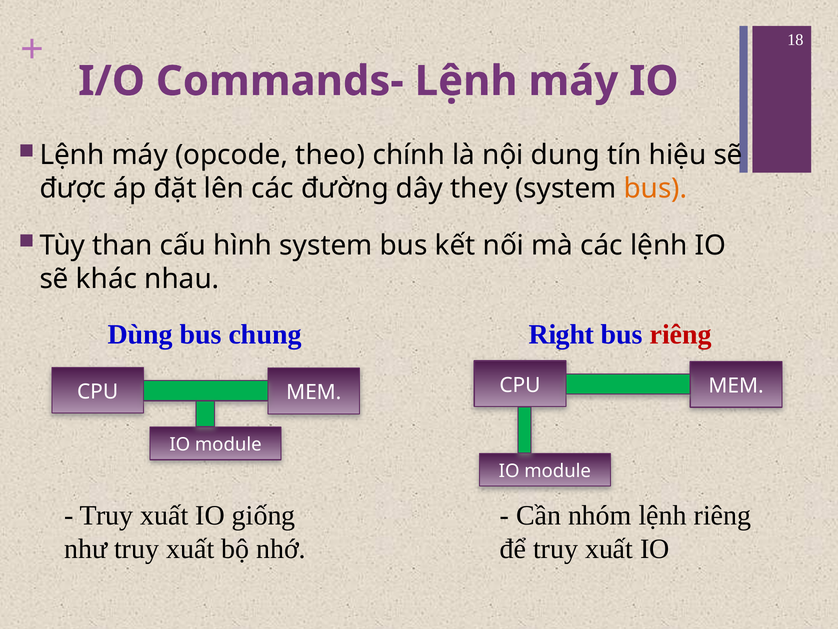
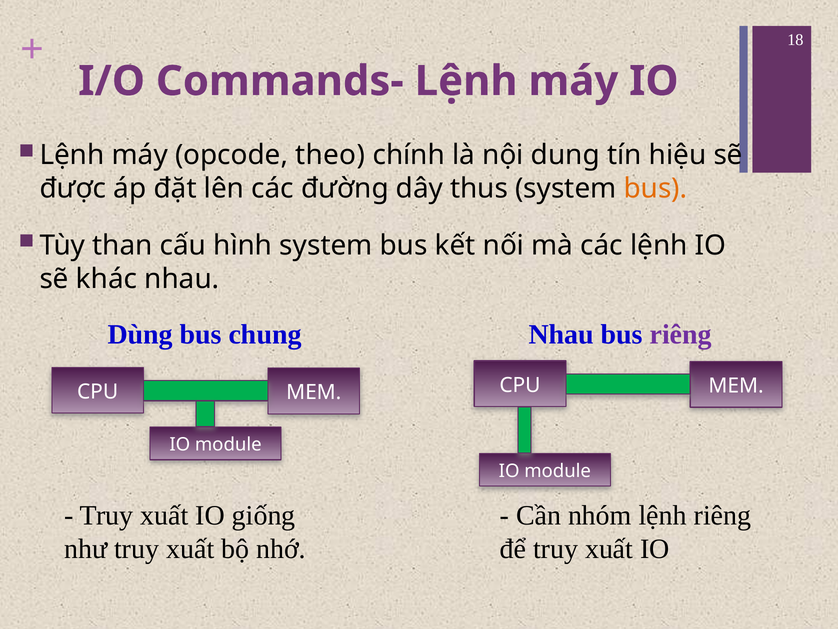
they: they -> thus
chung Right: Right -> Nhau
riêng at (681, 334) colour: red -> purple
